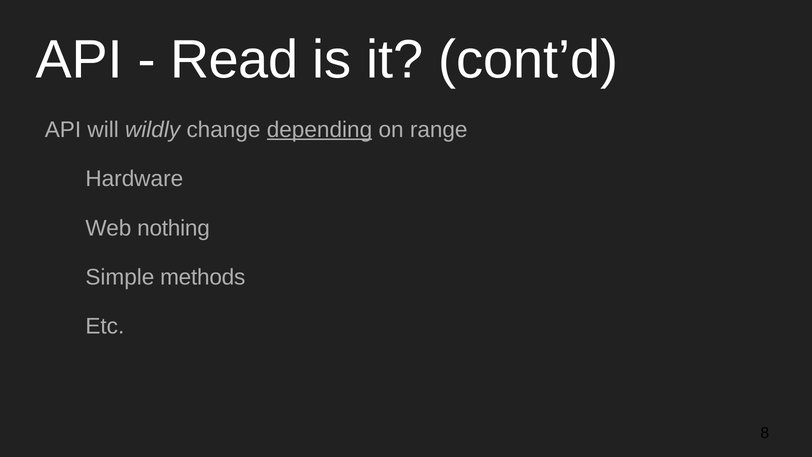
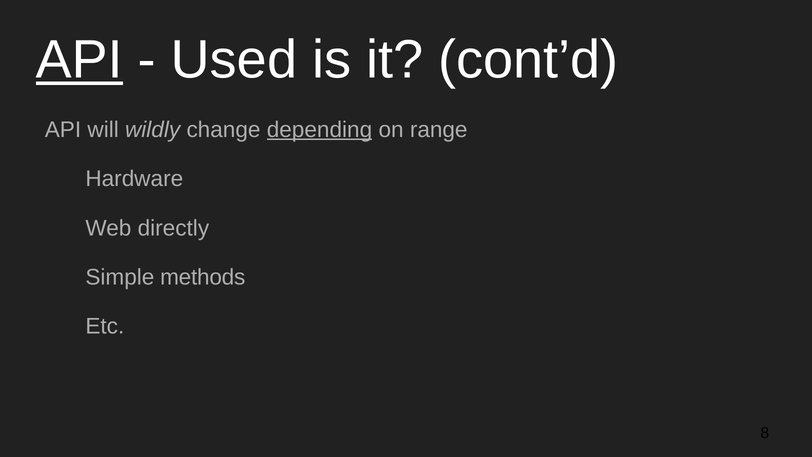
API at (79, 60) underline: none -> present
Read: Read -> Used
nothing: nothing -> directly
